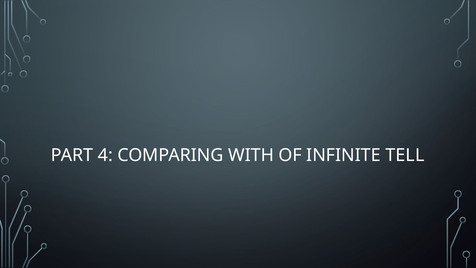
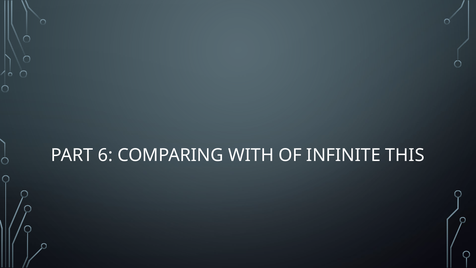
4: 4 -> 6
TELL: TELL -> THIS
